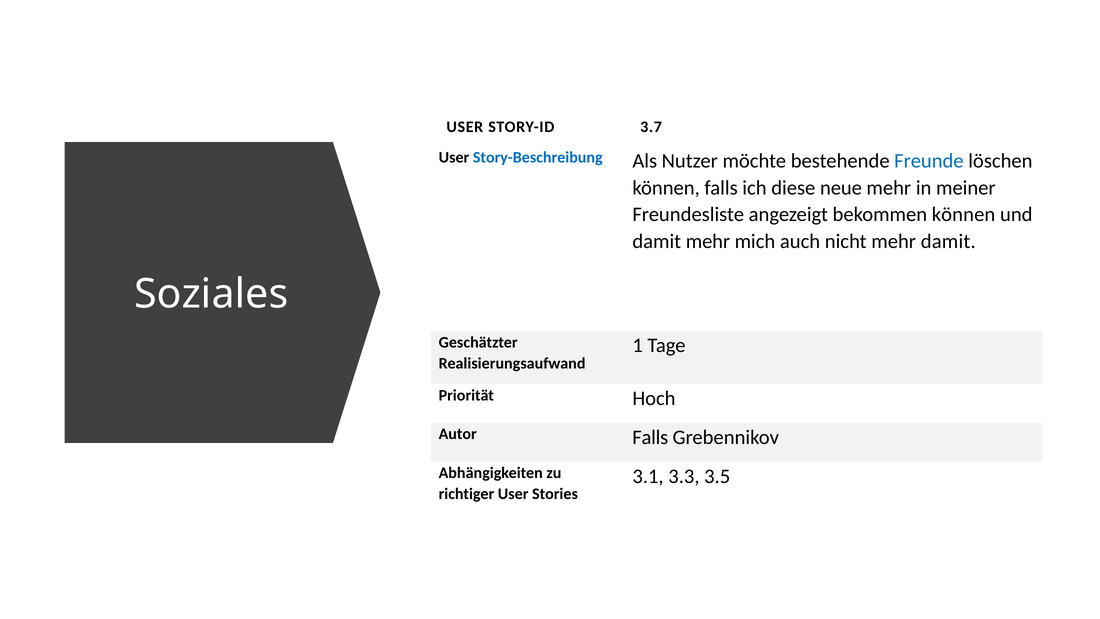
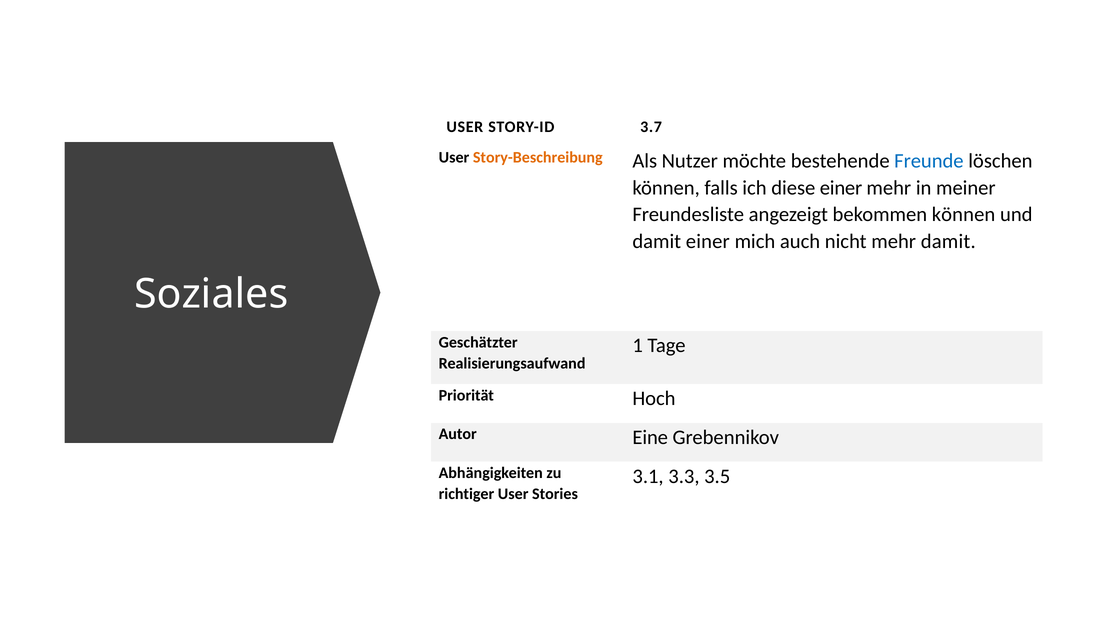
Story-Beschreibung colour: blue -> orange
diese neue: neue -> einer
damit mehr: mehr -> einer
Autor Falls: Falls -> Eine
